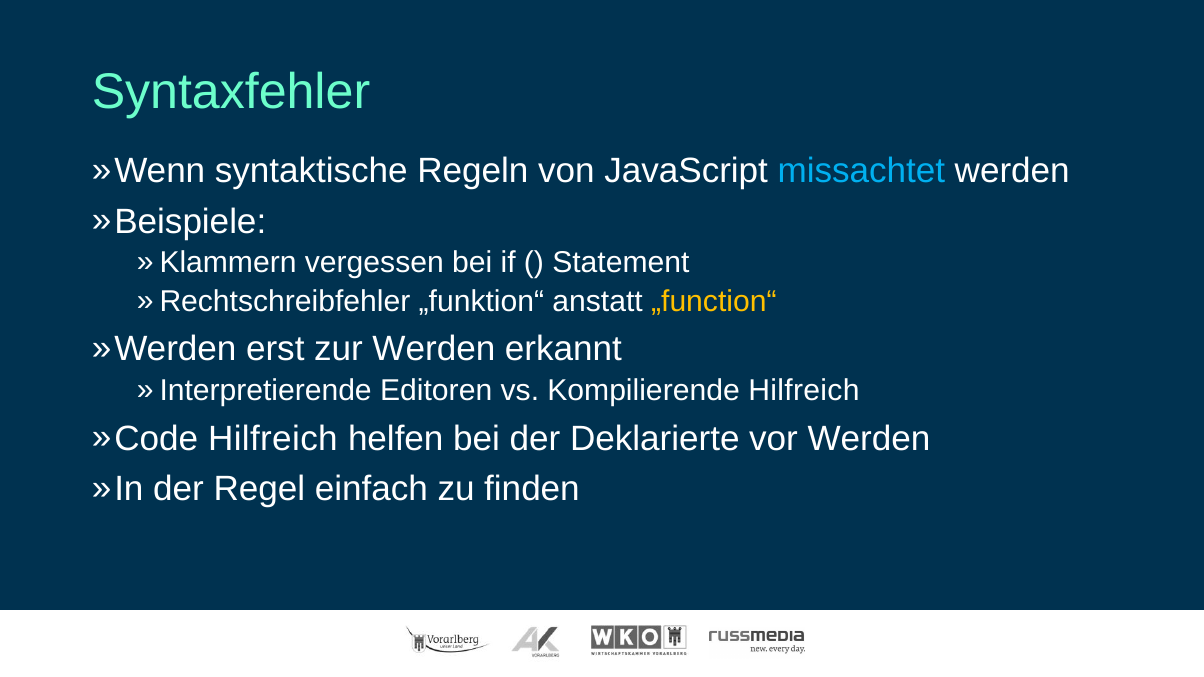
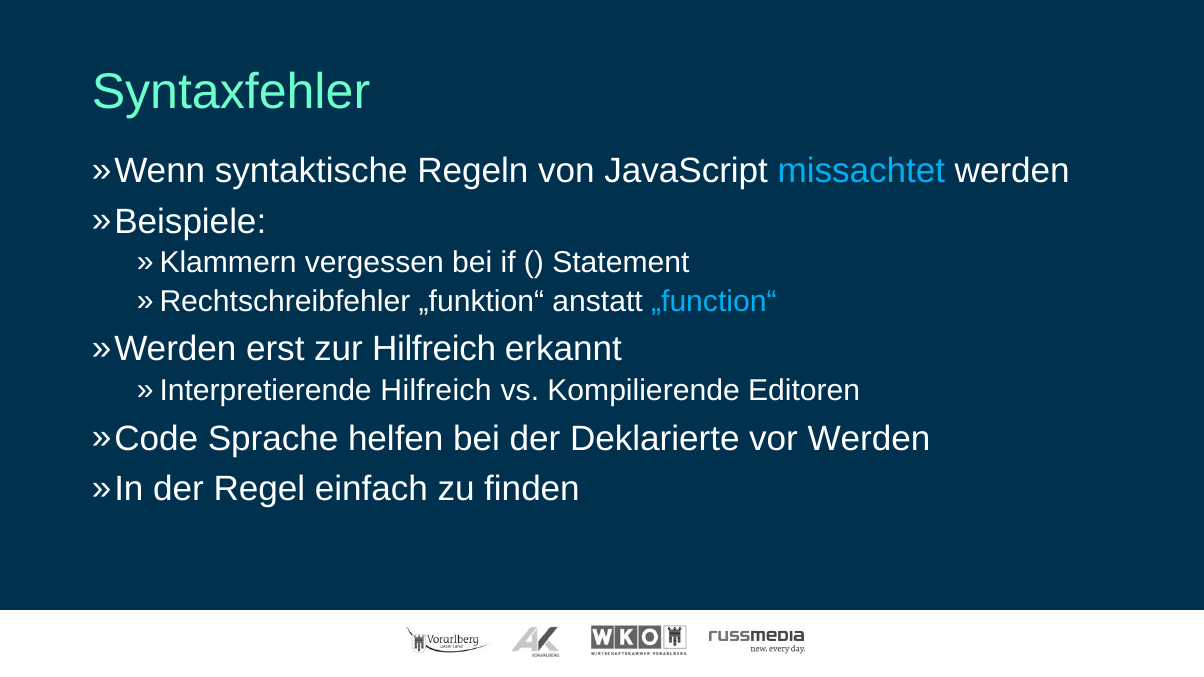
„function“ colour: yellow -> light blue
zur Werden: Werden -> Hilfreich
Editoren at (436, 391): Editoren -> Hilfreich
Kompilierende Hilfreich: Hilfreich -> Editoren
Hilfreich at (273, 439): Hilfreich -> Sprache
